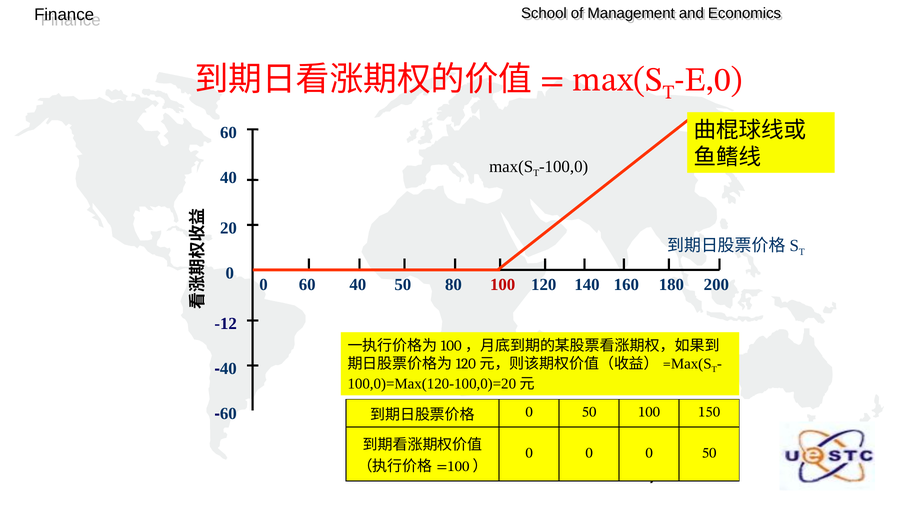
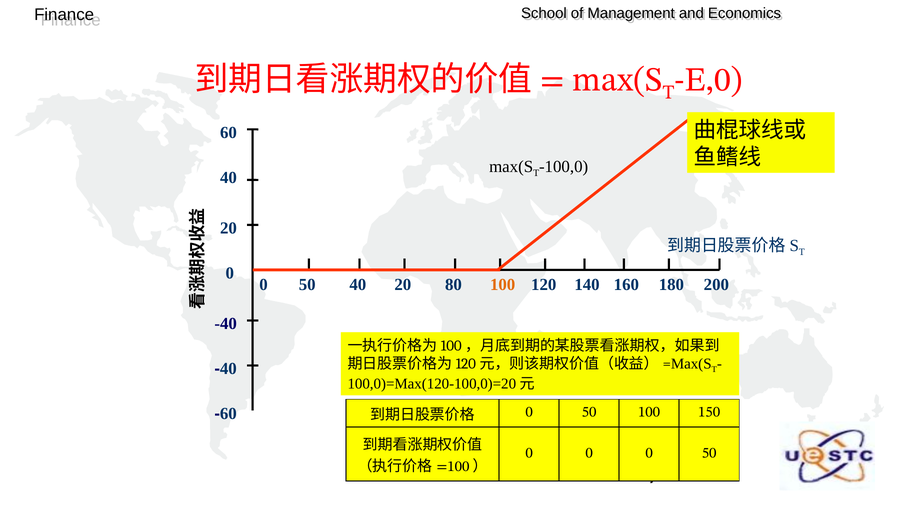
60 at (307, 285): 60 -> 50
40 50: 50 -> 20
100 at (503, 285) colour: red -> orange
-12 at (226, 324): -12 -> -40
